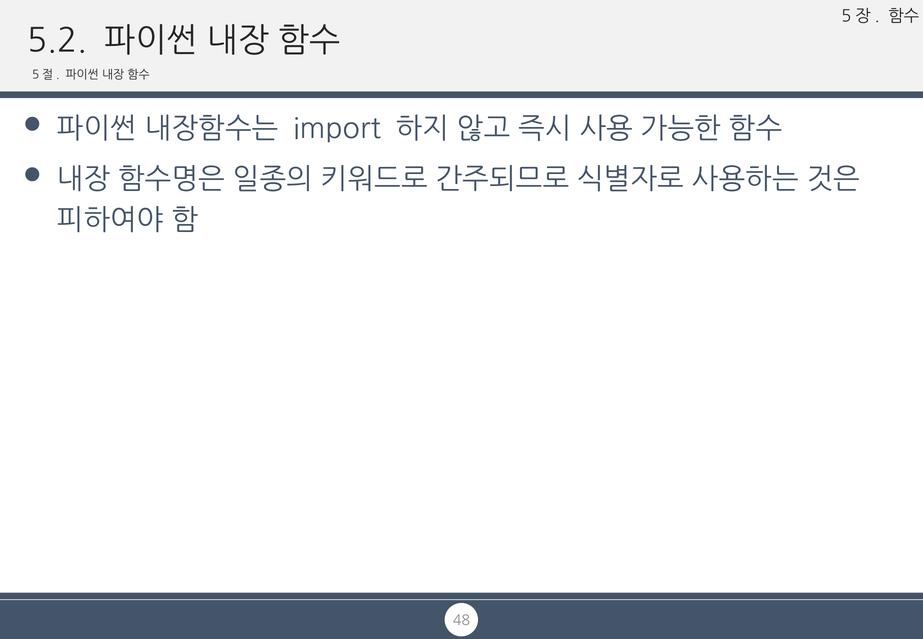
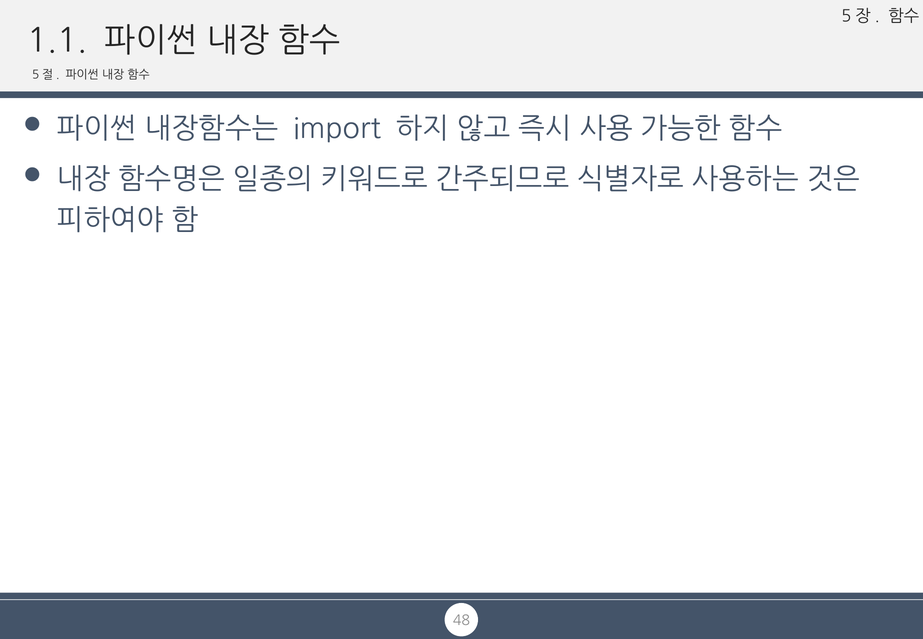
5.2: 5.2 -> 1.1
